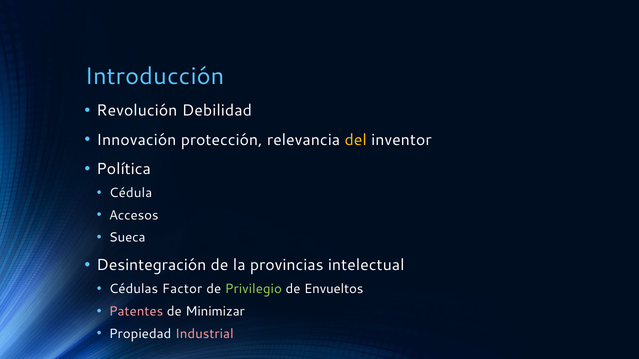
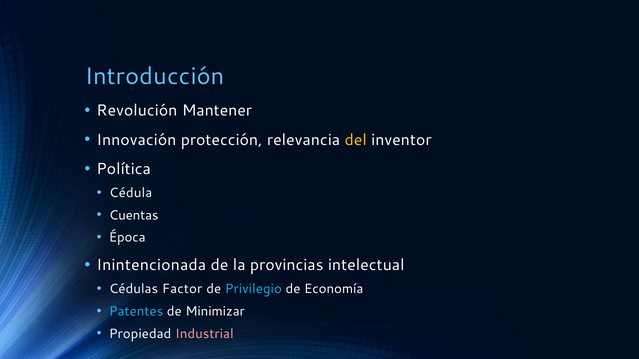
Debilidad: Debilidad -> Mantener
Accesos: Accesos -> Cuentas
Sueca: Sueca -> Época
Desintegración: Desintegración -> Inintencionada
Privilegio colour: light green -> light blue
Envueltos: Envueltos -> Economía
Patentes colour: pink -> light blue
